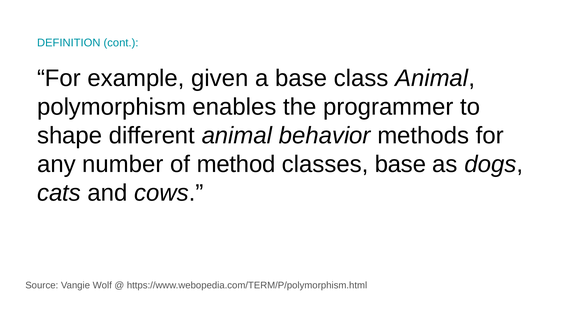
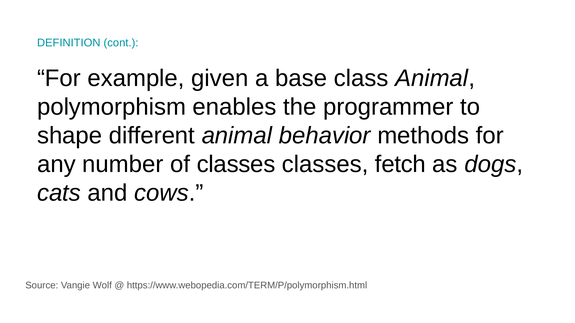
of method: method -> classes
classes base: base -> fetch
